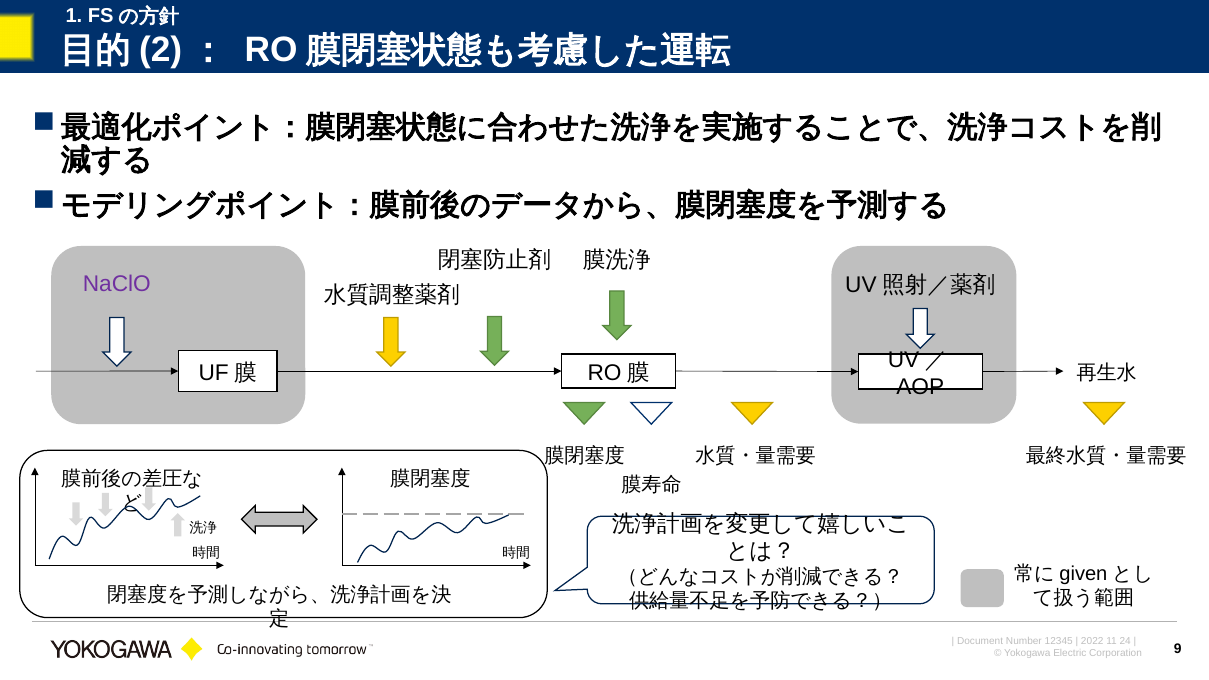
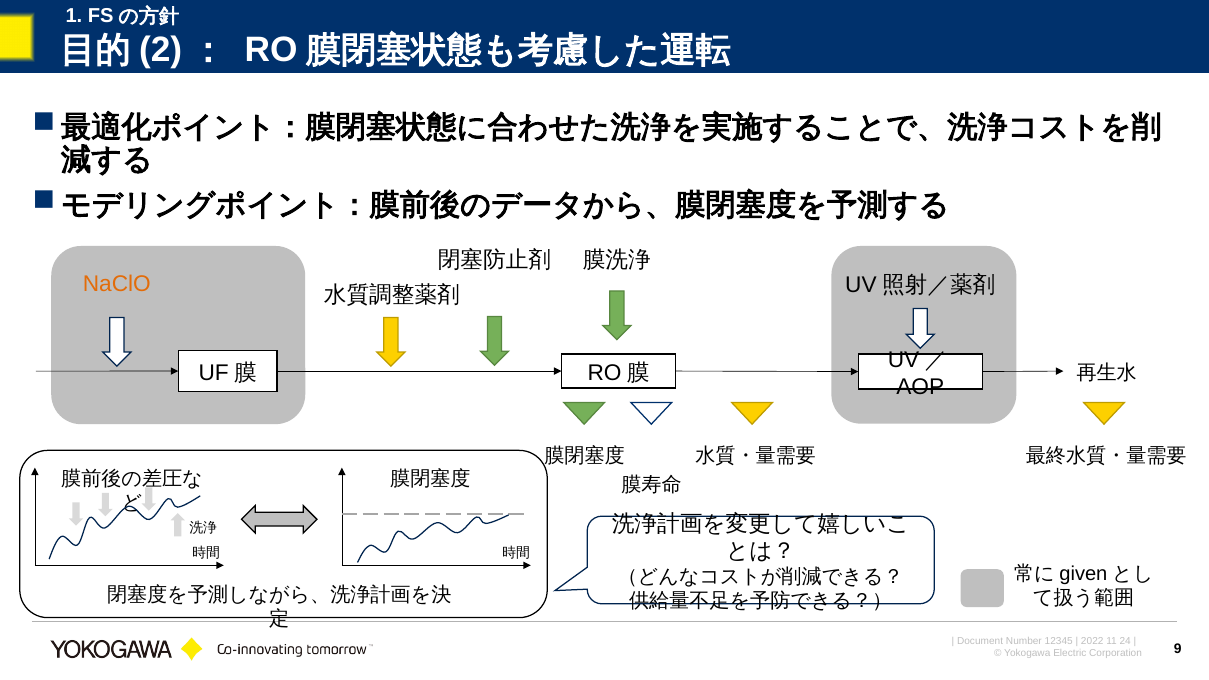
NaClO colour: purple -> orange
